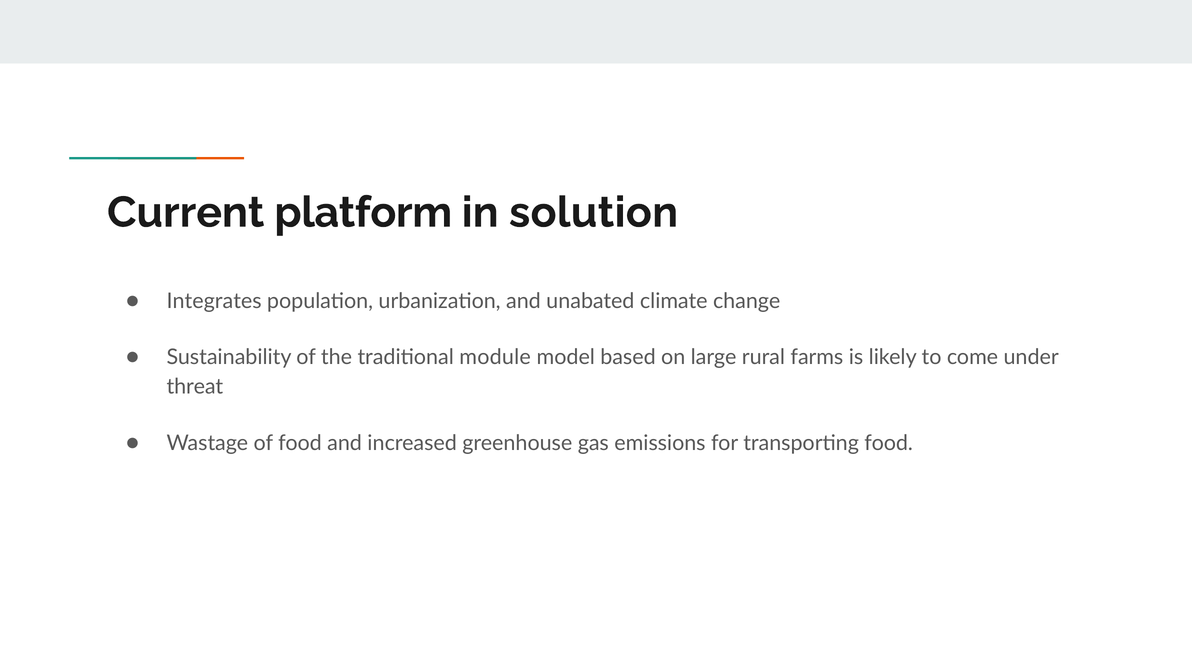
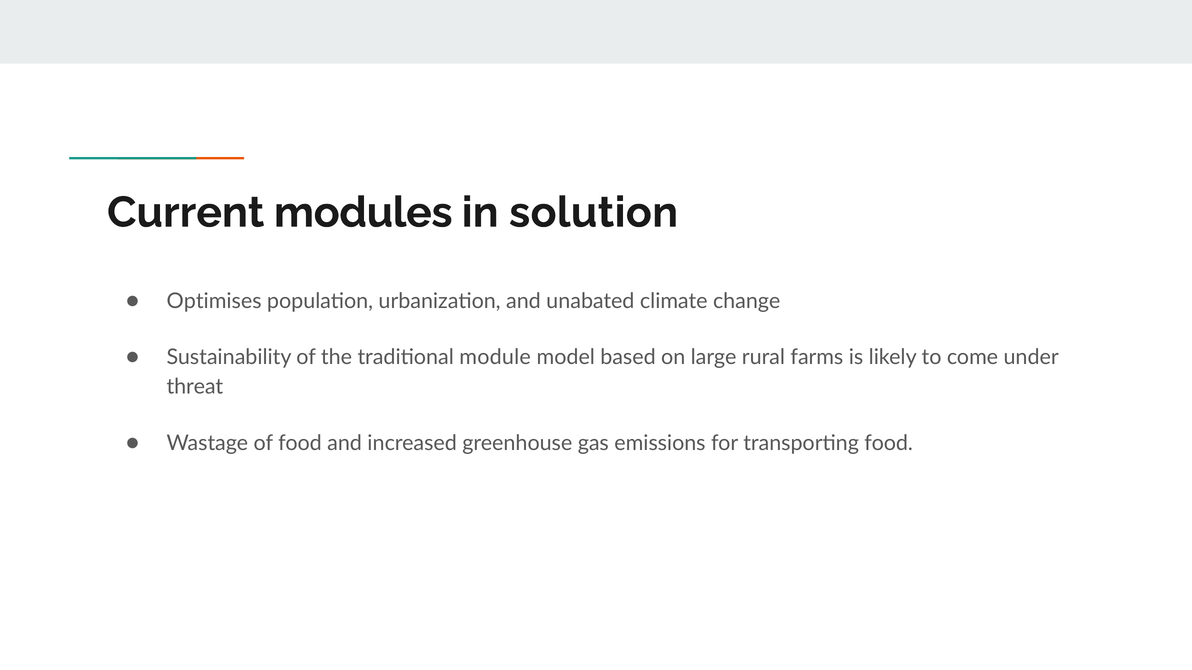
platform: platform -> modules
Integrates: Integrates -> Optimises
